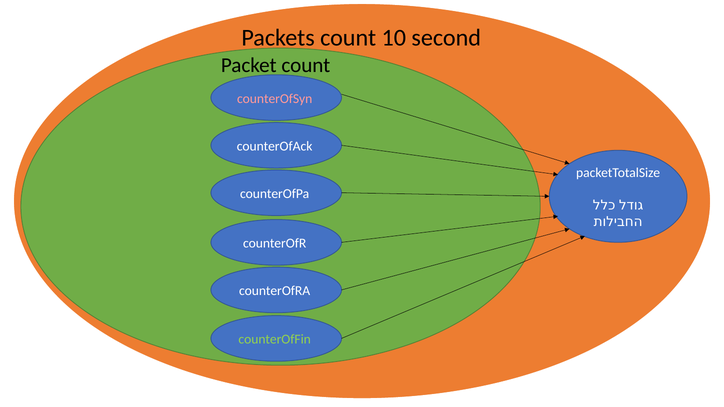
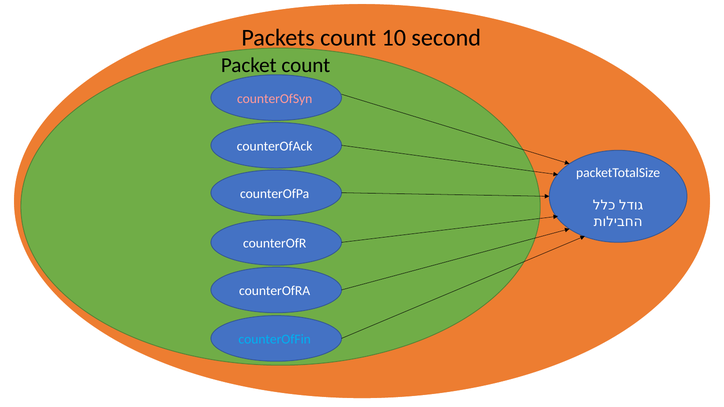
counterOfFin colour: light green -> light blue
